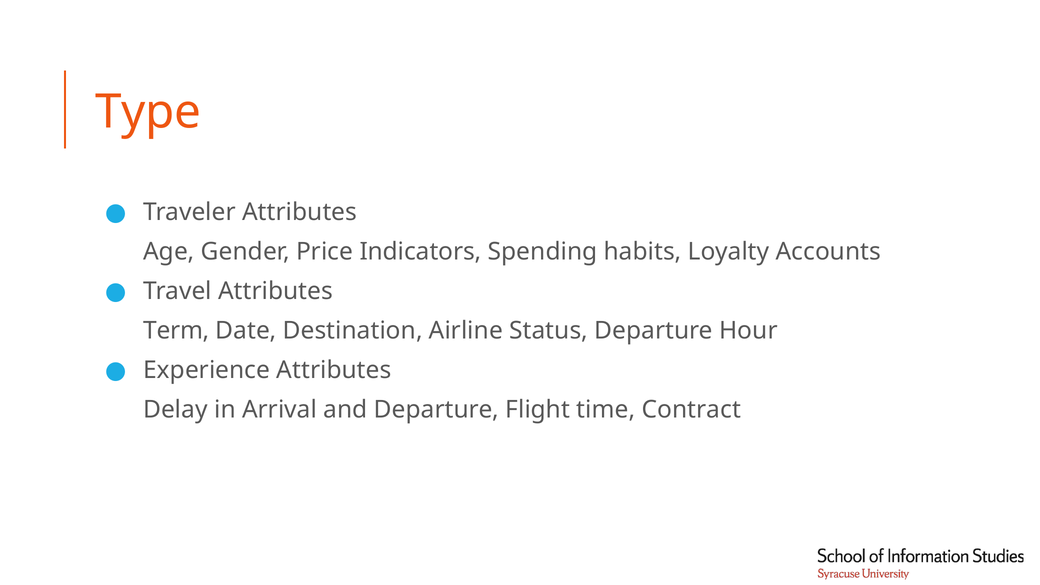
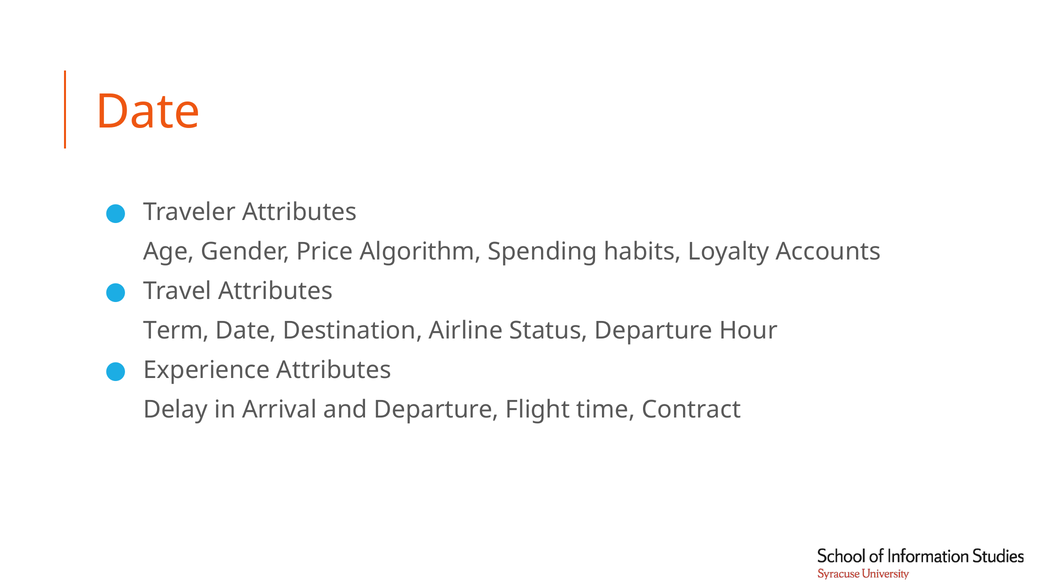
Type at (148, 112): Type -> Date
Indicators: Indicators -> Algorithm
